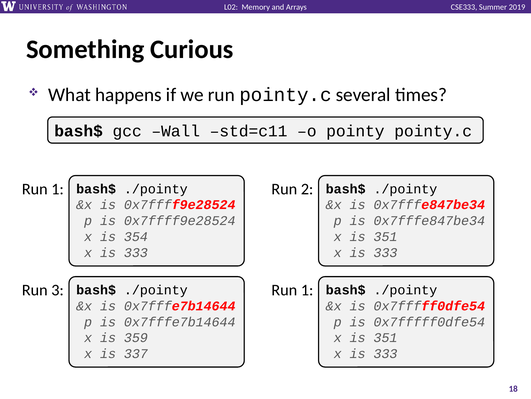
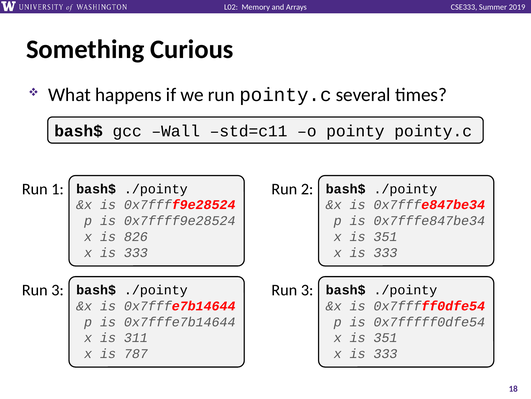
354: 354 -> 826
3 Run 1: 1 -> 3
359: 359 -> 311
337: 337 -> 787
